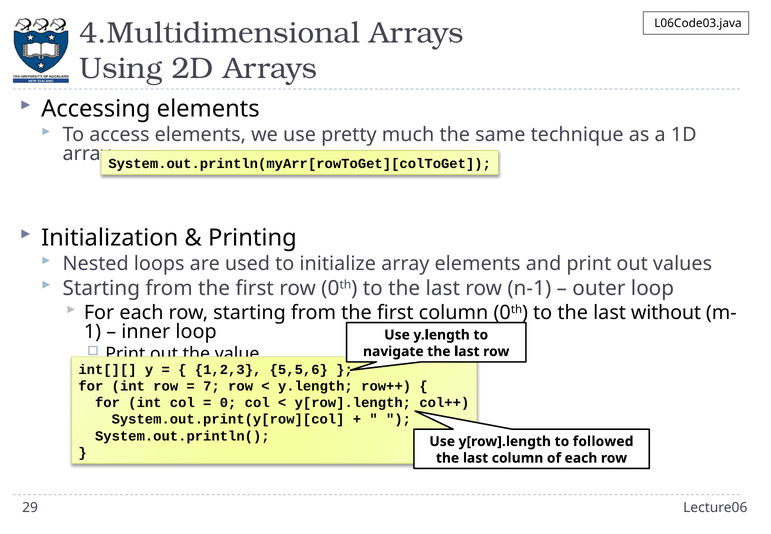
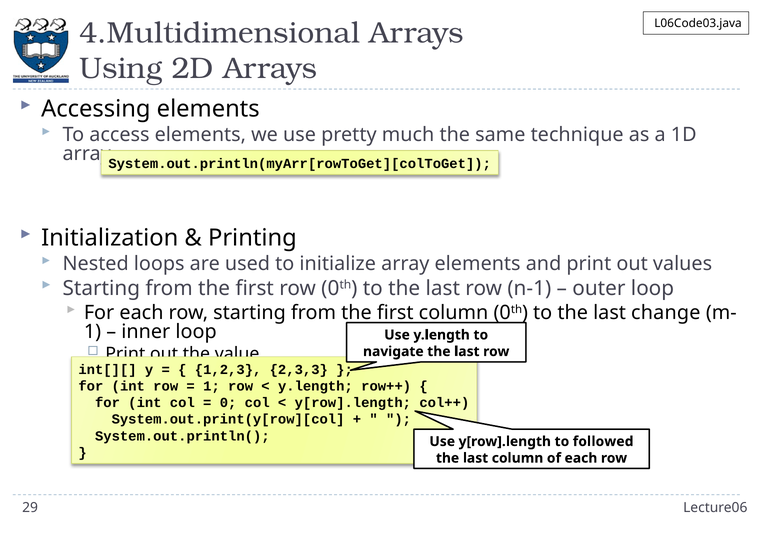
without: without -> change
5,5,6: 5,5,6 -> 2,3,3
7 at (212, 386): 7 -> 1
